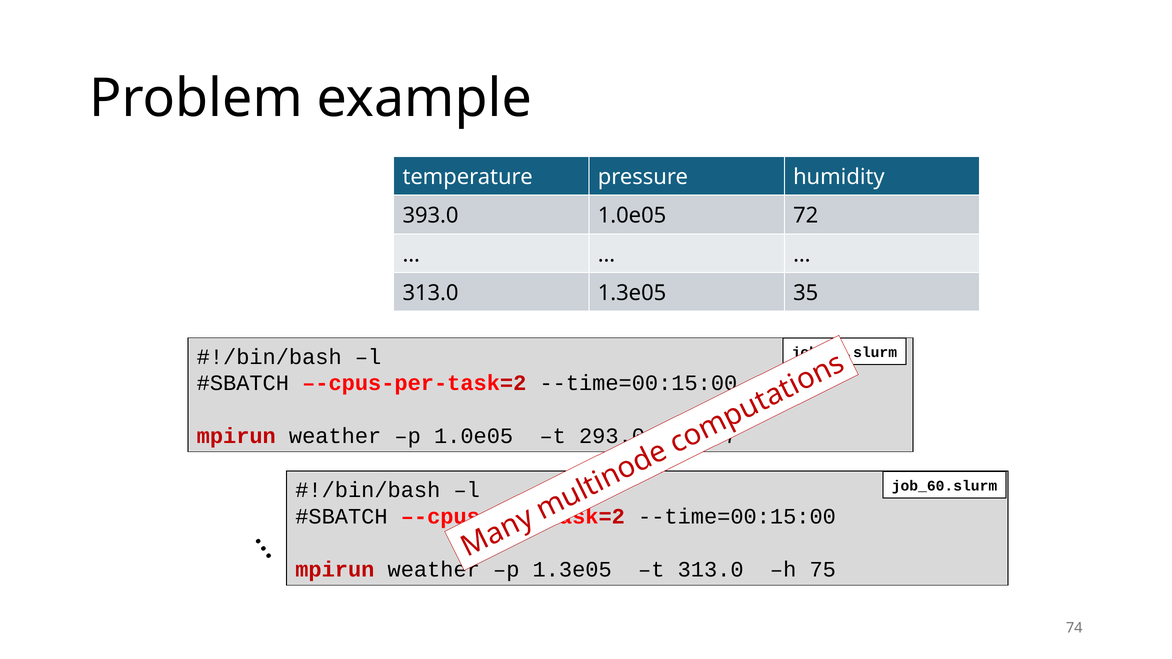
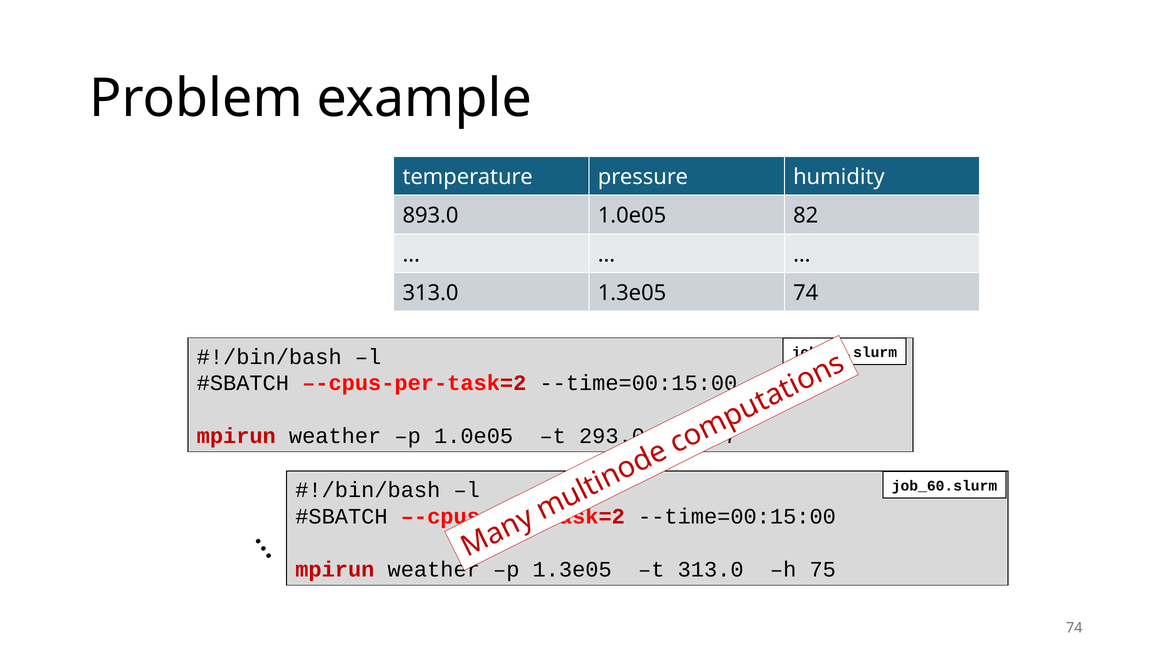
393.0: 393.0 -> 893.0
72: 72 -> 82
1.3e05 35: 35 -> 74
